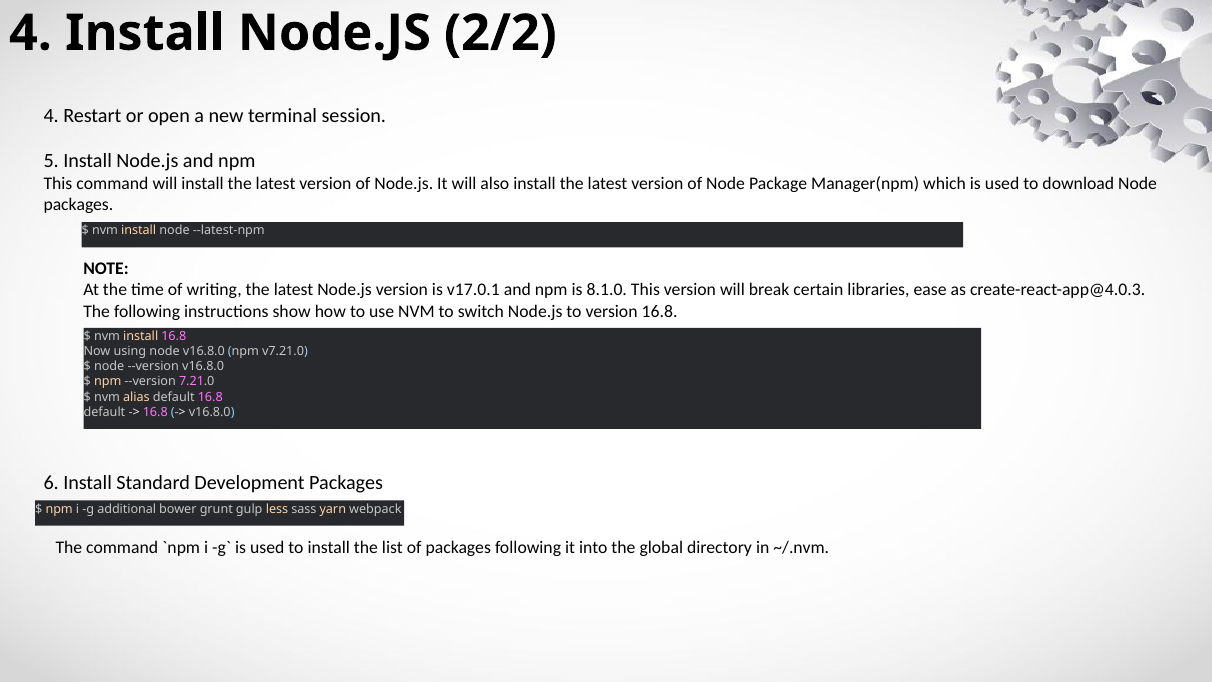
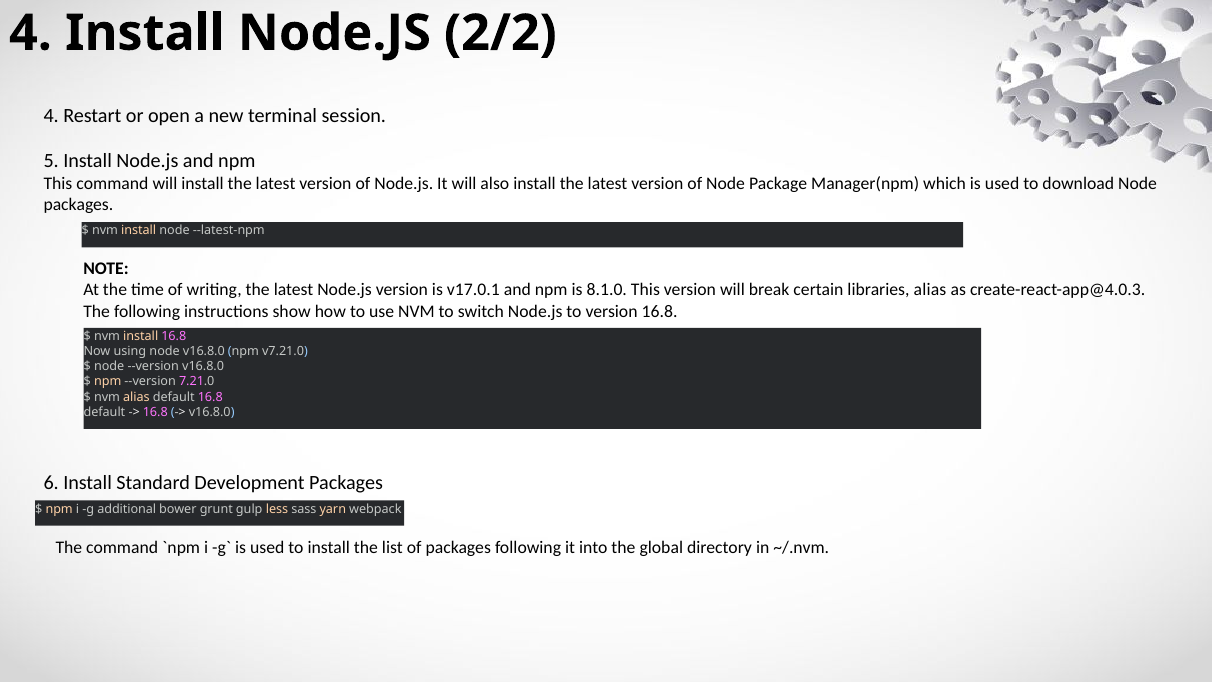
libraries ease: ease -> alias
